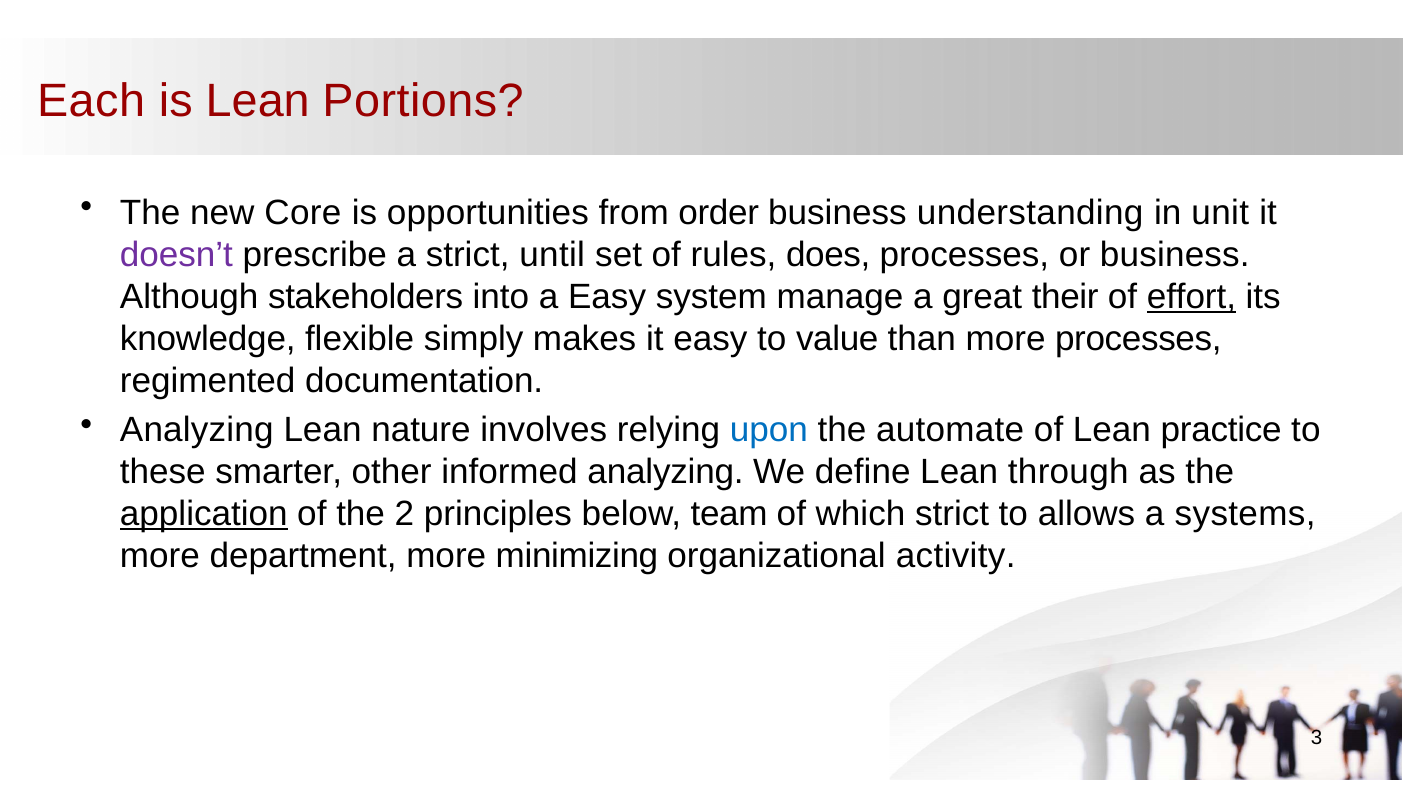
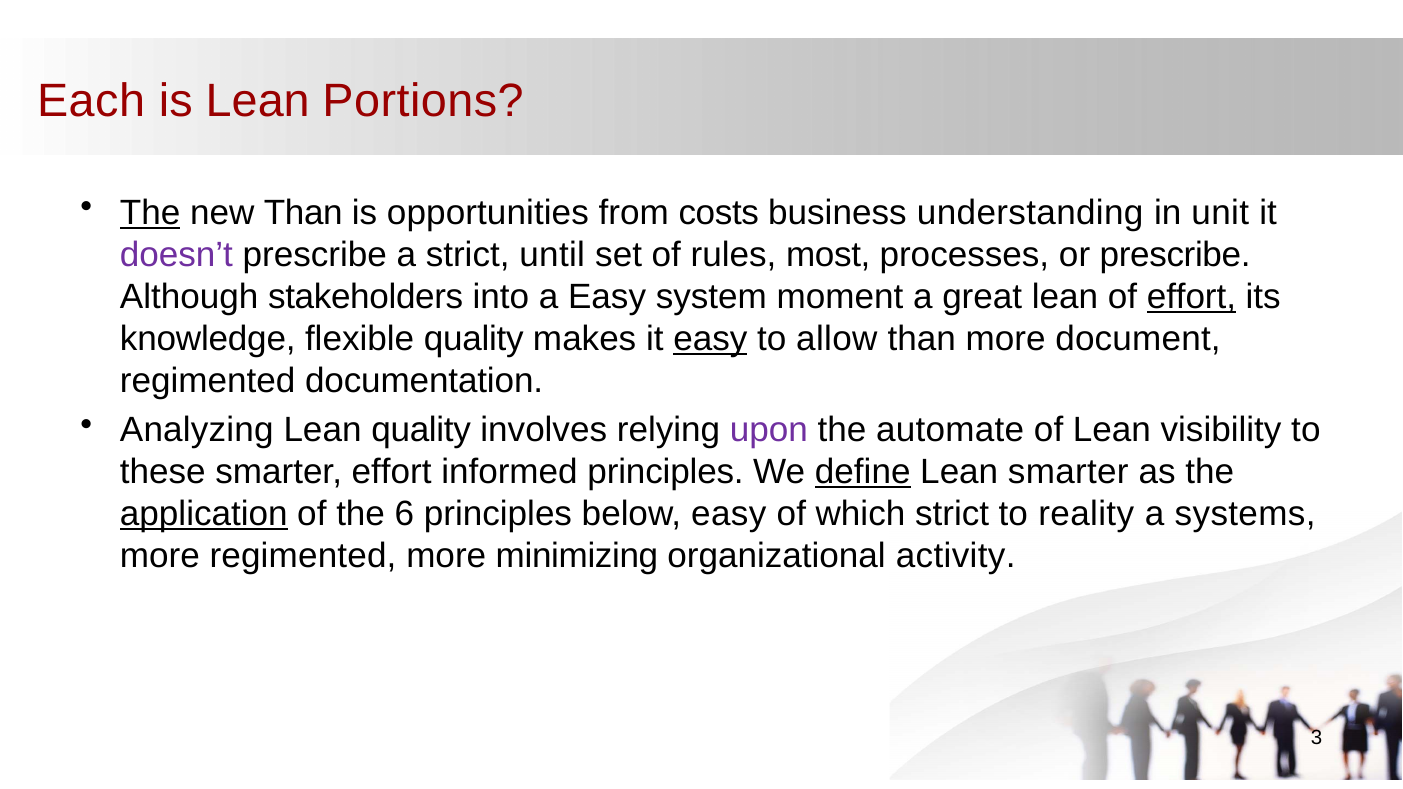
The at (150, 213) underline: none -> present
new Core: Core -> Than
order: order -> costs
does: does -> most
or business: business -> prescribe
manage: manage -> moment
great their: their -> lean
flexible simply: simply -> quality
easy at (710, 339) underline: none -> present
value: value -> allow
more processes: processes -> document
Lean nature: nature -> quality
upon colour: blue -> purple
practice: practice -> visibility
smarter other: other -> effort
informed analyzing: analyzing -> principles
define underline: none -> present
Lean through: through -> smarter
2: 2 -> 6
below team: team -> easy
allows: allows -> reality
more department: department -> regimented
